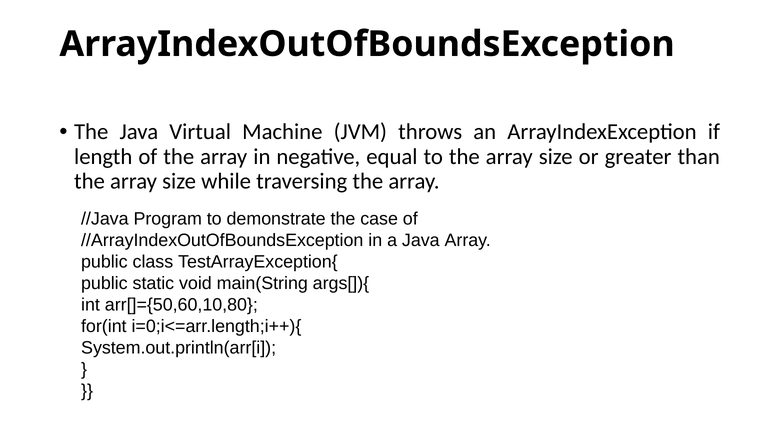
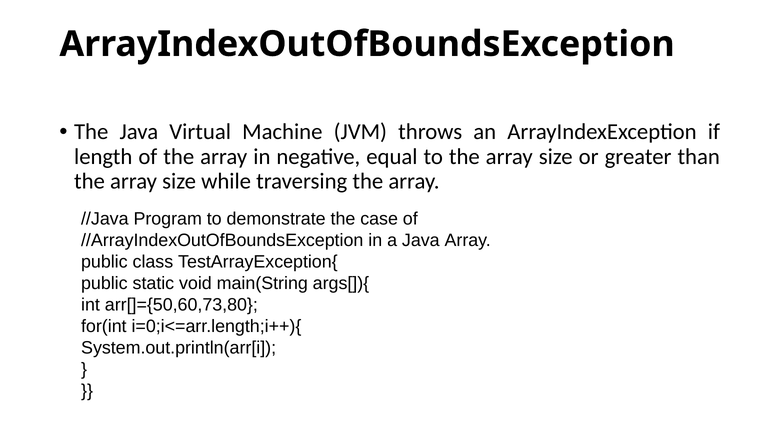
arr[]={50,60,10,80: arr[]={50,60,10,80 -> arr[]={50,60,73,80
